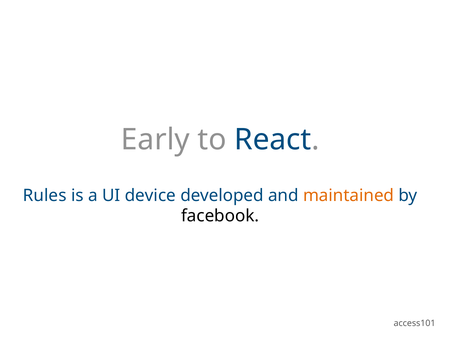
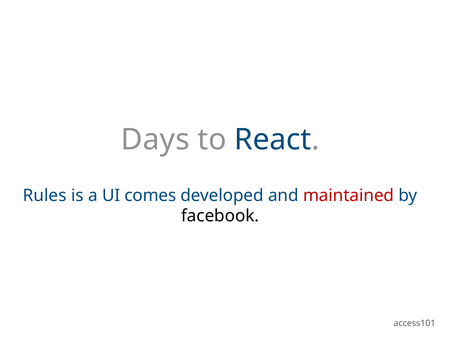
Early: Early -> Days
device: device -> comes
maintained colour: orange -> red
